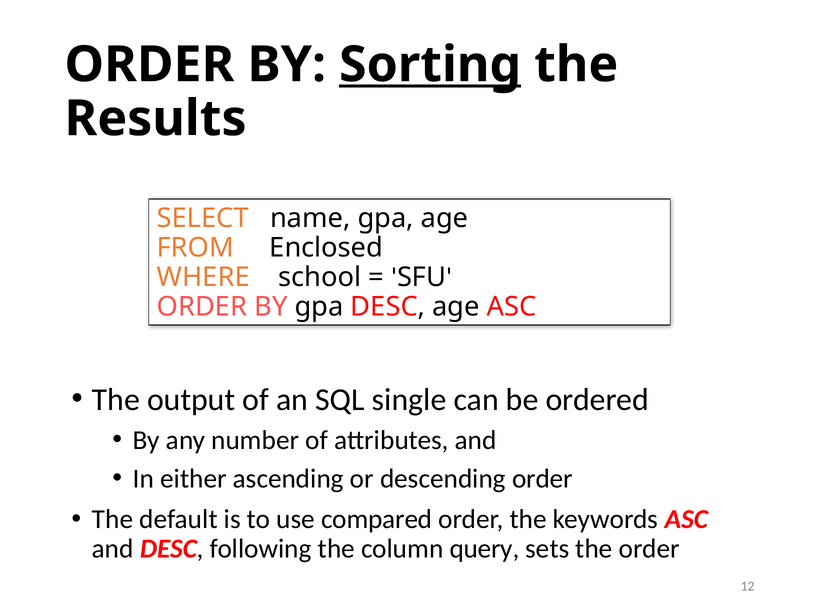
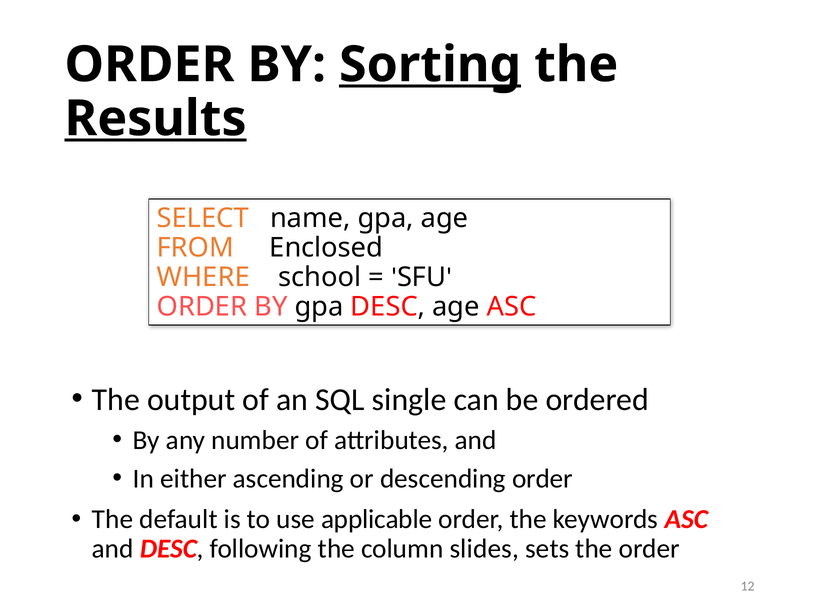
Results underline: none -> present
compared: compared -> applicable
query: query -> slides
